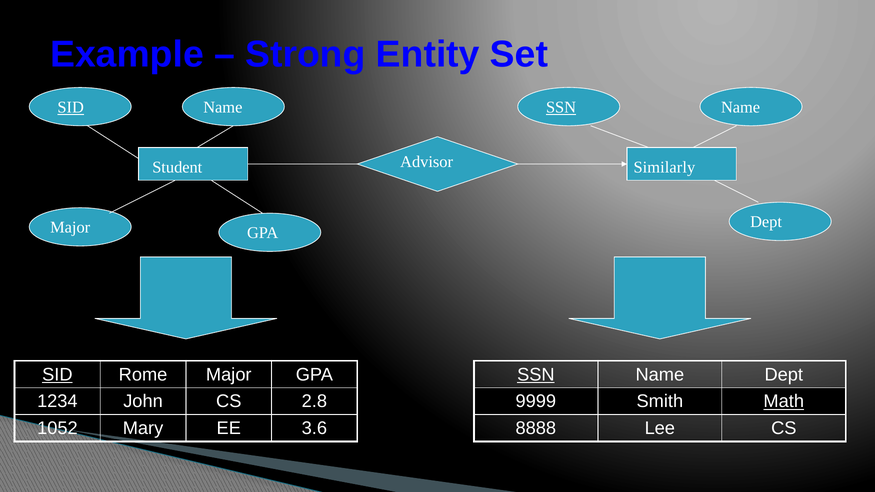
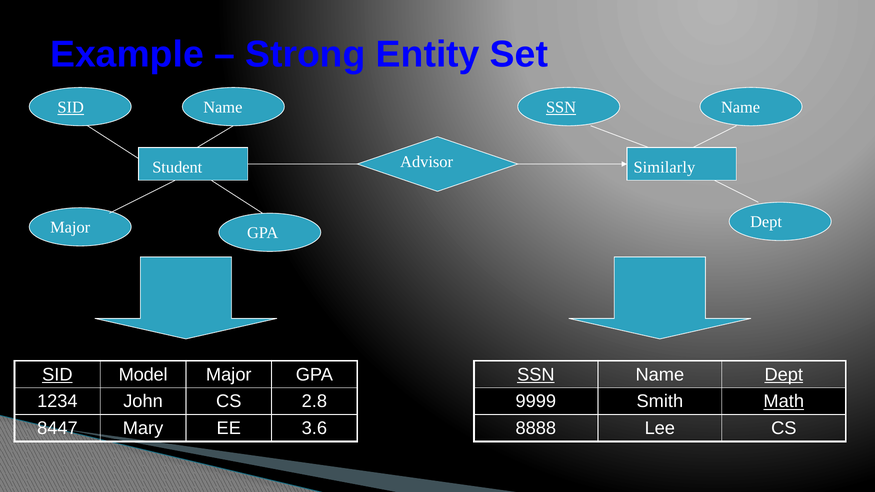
Rome: Rome -> Model
Dept at (784, 375) underline: none -> present
1052: 1052 -> 8447
